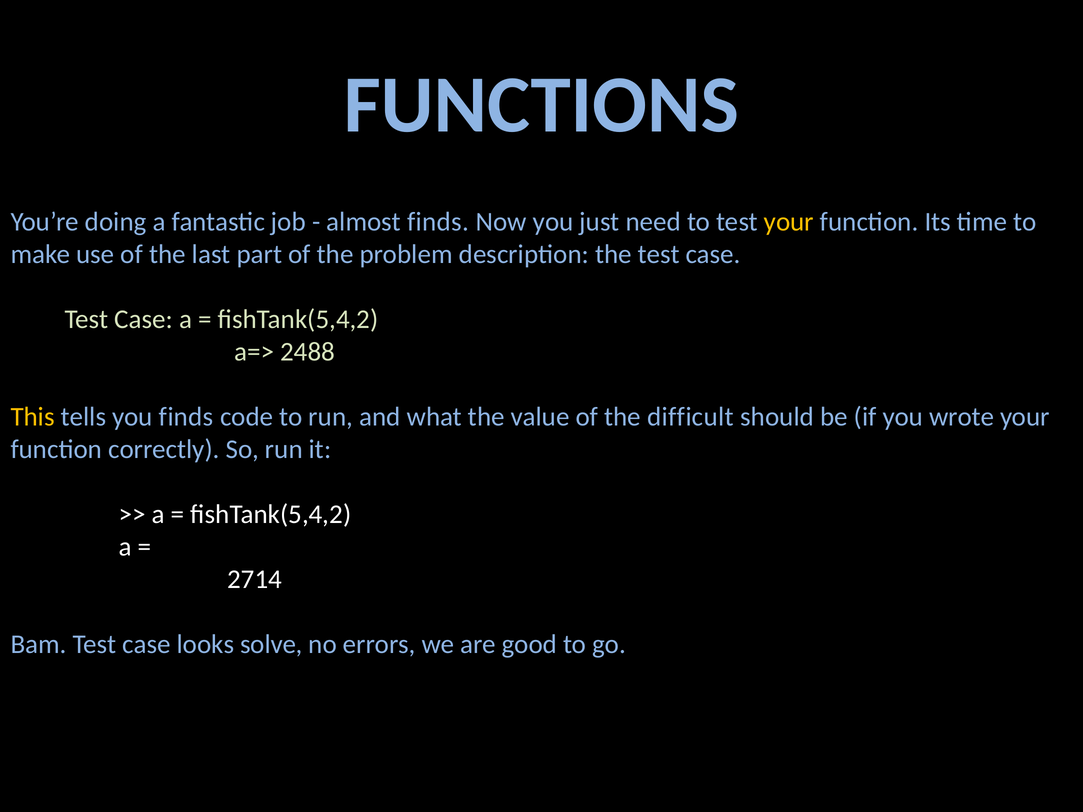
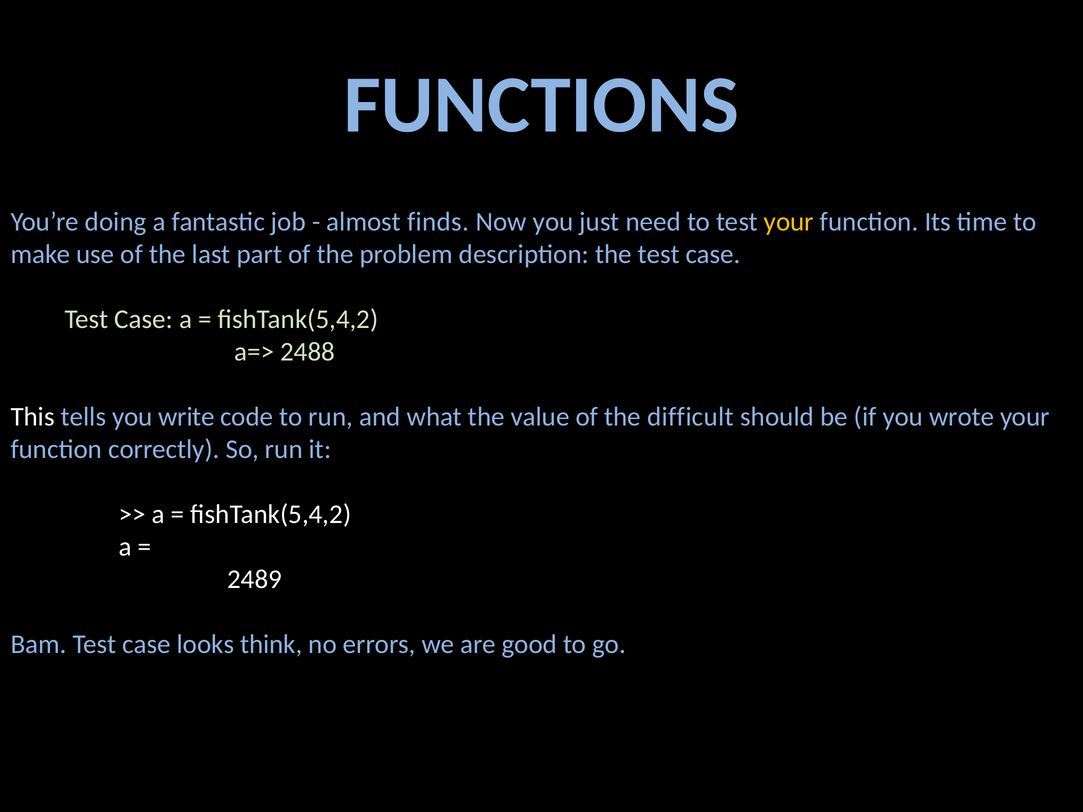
This colour: yellow -> white
you finds: finds -> write
2714: 2714 -> 2489
solve: solve -> think
